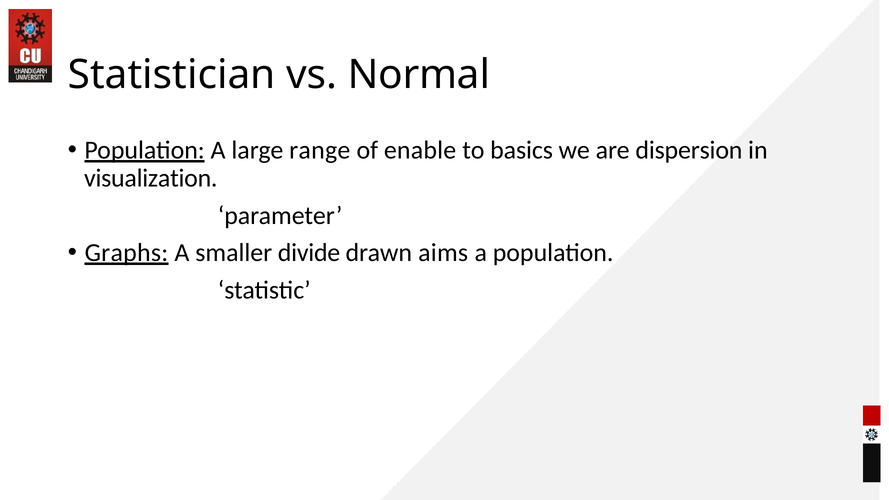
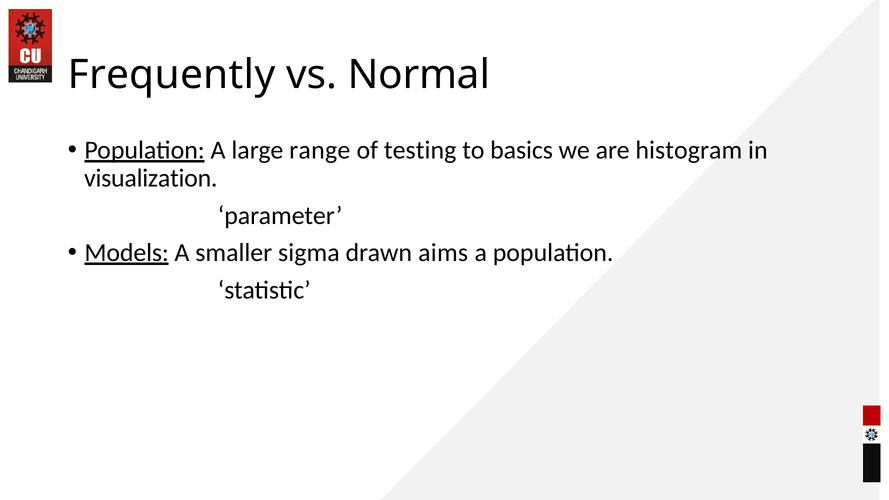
Statistician: Statistician -> Frequently
enable: enable -> testing
dispersion: dispersion -> histogram
Graphs: Graphs -> Models
divide: divide -> sigma
